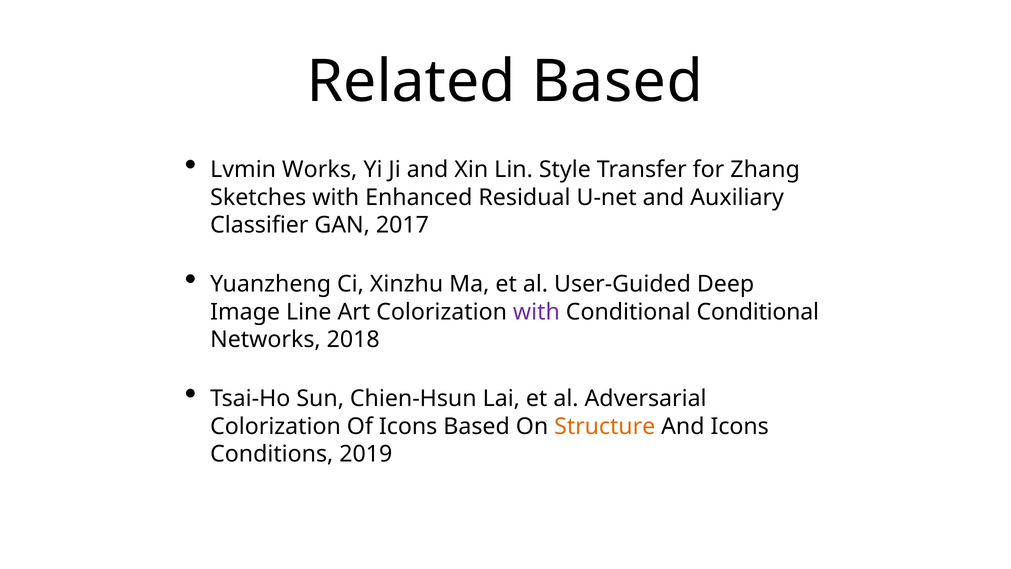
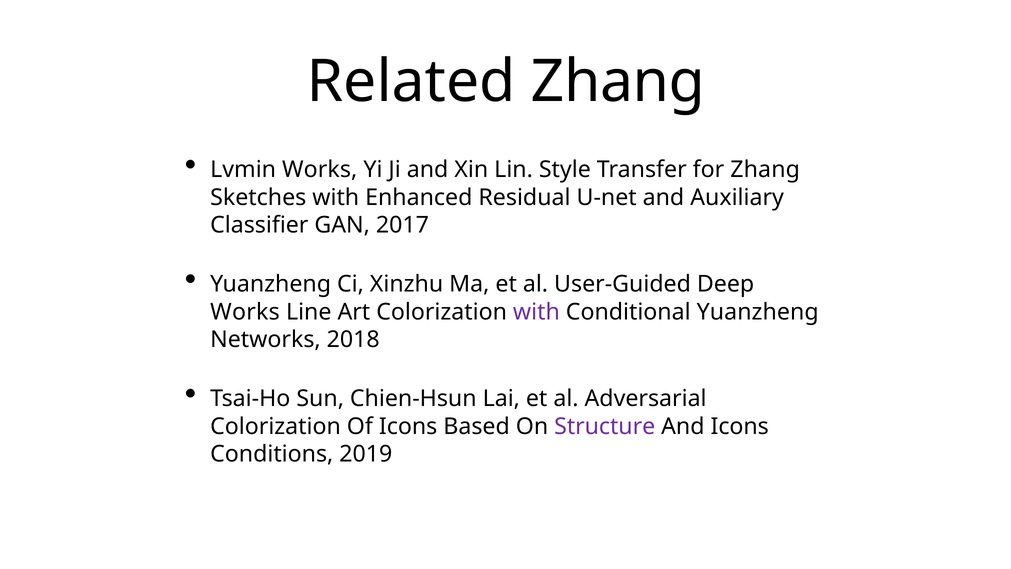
Related Based: Based -> Zhang
Image at (245, 312): Image -> Works
Conditional Conditional: Conditional -> Yuanzheng
Structure colour: orange -> purple
